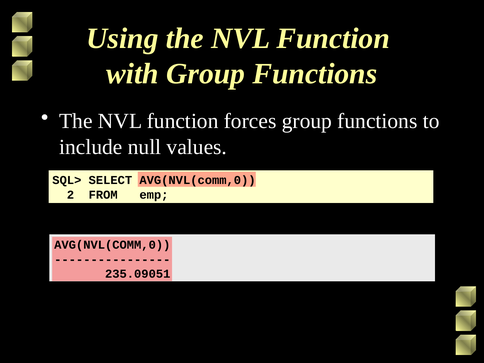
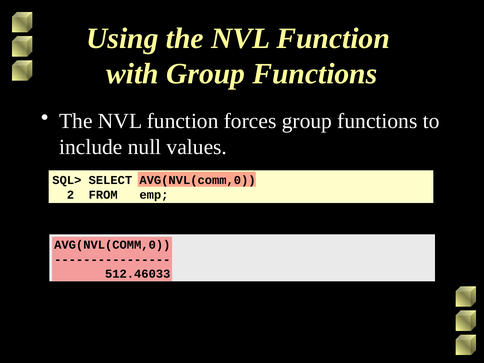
235.09051: 235.09051 -> 512.46033
